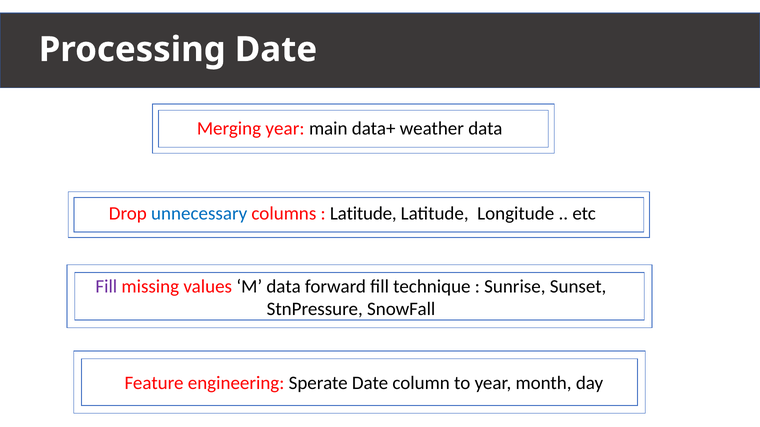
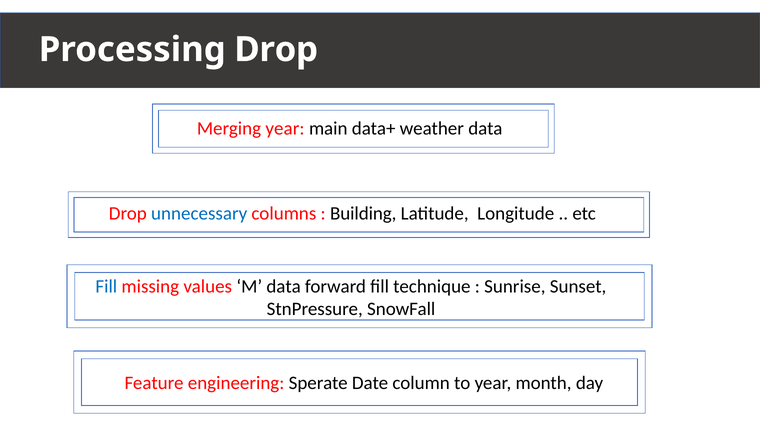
Processing Date: Date -> Drop
Latitude at (363, 214): Latitude -> Building
Fill at (106, 287) colour: purple -> blue
